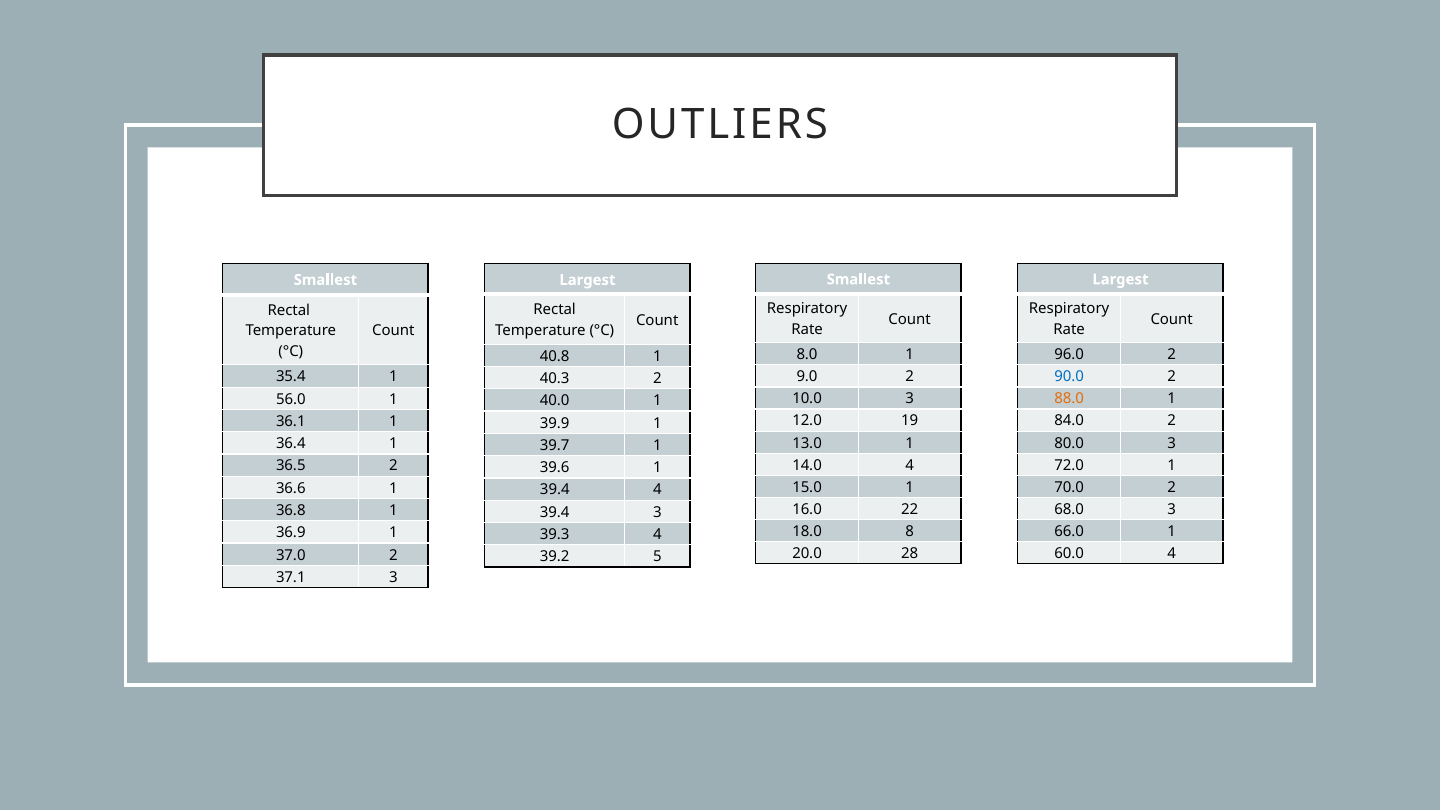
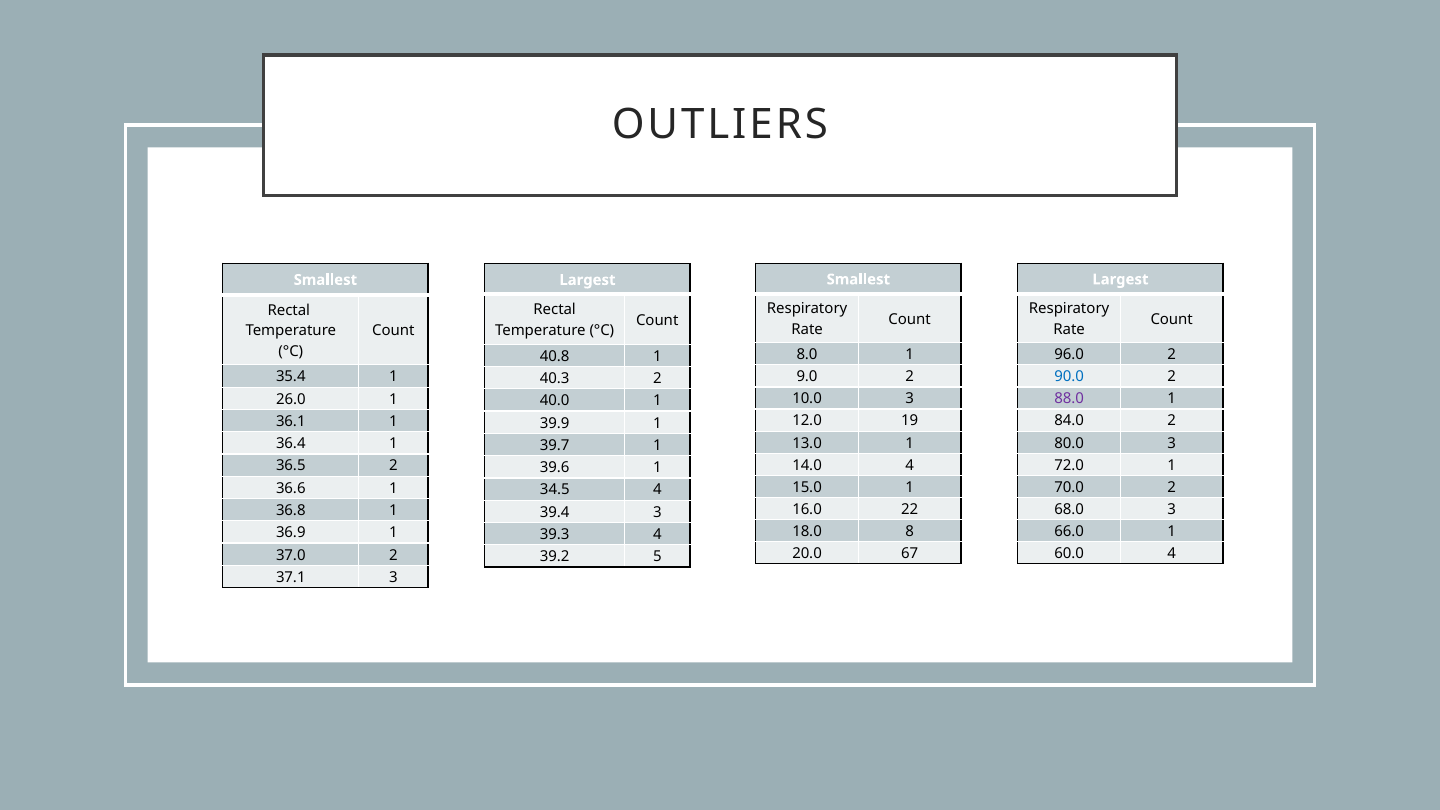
88.0 colour: orange -> purple
56.0: 56.0 -> 26.0
39.4 at (555, 490): 39.4 -> 34.5
28: 28 -> 67
